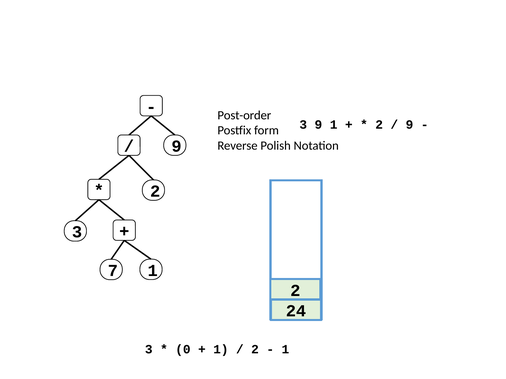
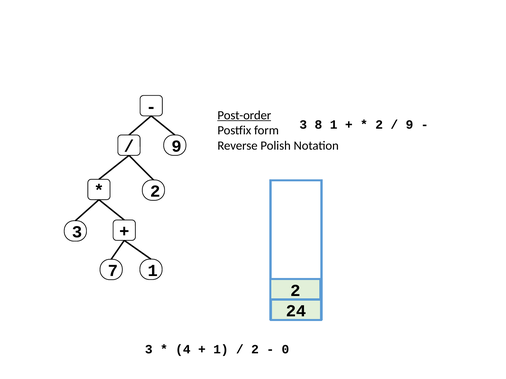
Post-order underline: none -> present
3 9: 9 -> 8
0: 0 -> 4
1 at (285, 350): 1 -> 0
